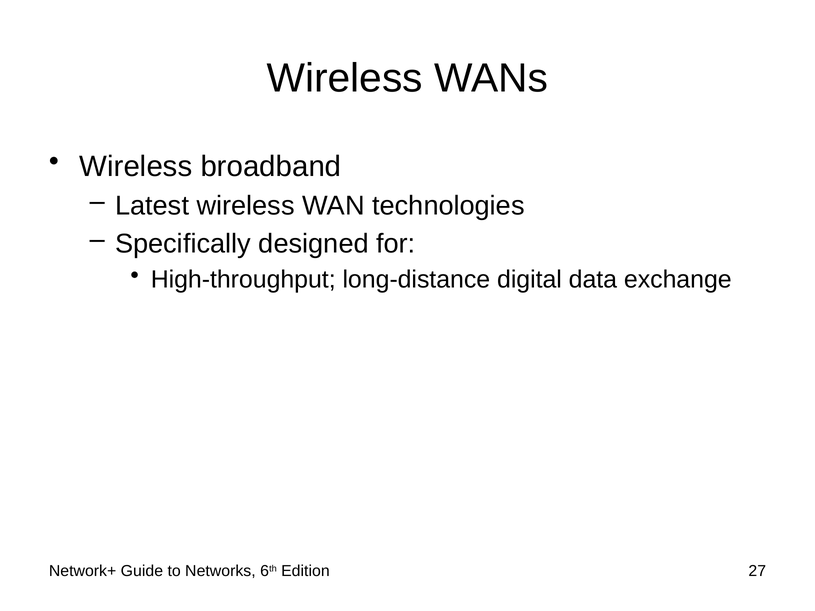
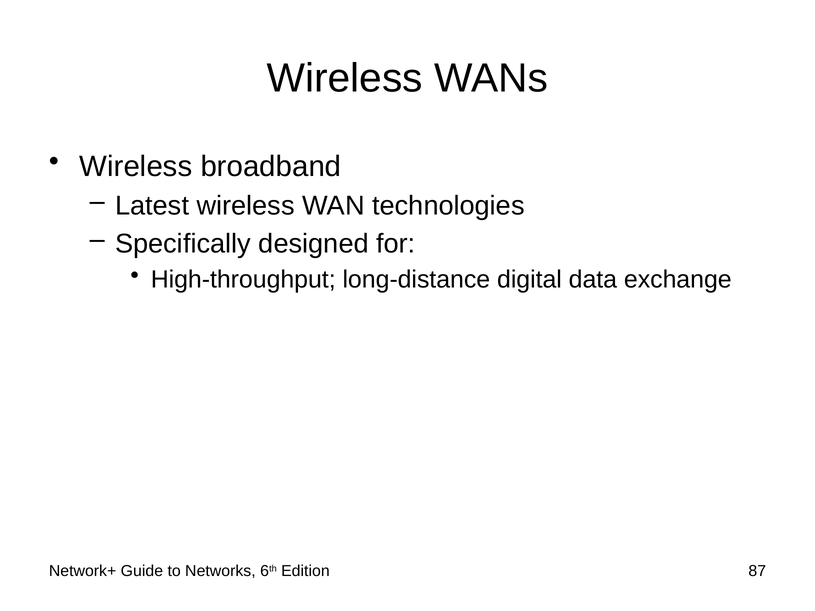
27: 27 -> 87
